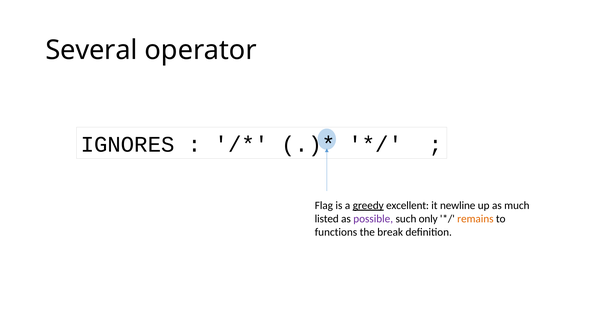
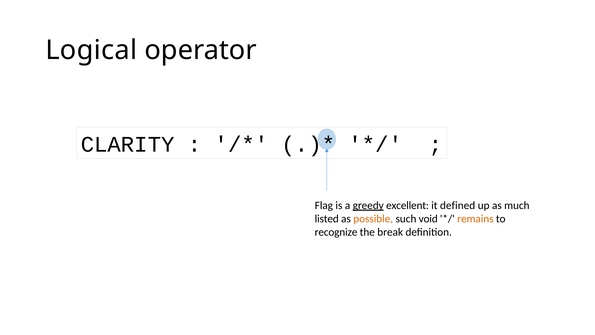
Several: Several -> Logical
IGNORES: IGNORES -> CLARITY
newline: newline -> defined
possible colour: purple -> orange
only: only -> void
functions: functions -> recognize
